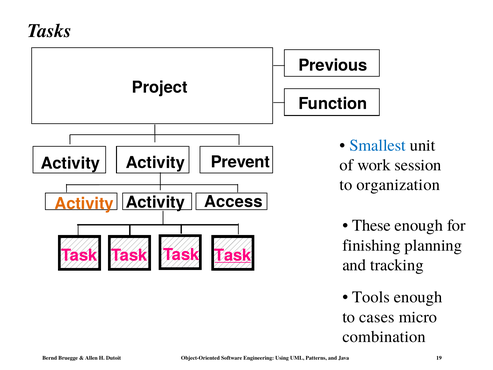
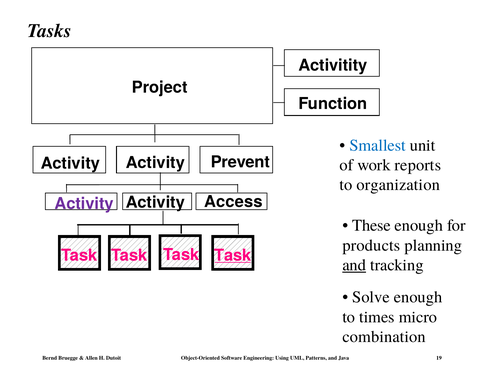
Previous: Previous -> Activitity
session: session -> reports
Activity at (84, 204) colour: orange -> purple
finishing: finishing -> products
and at (354, 265) underline: none -> present
Tools: Tools -> Solve
cases: cases -> times
